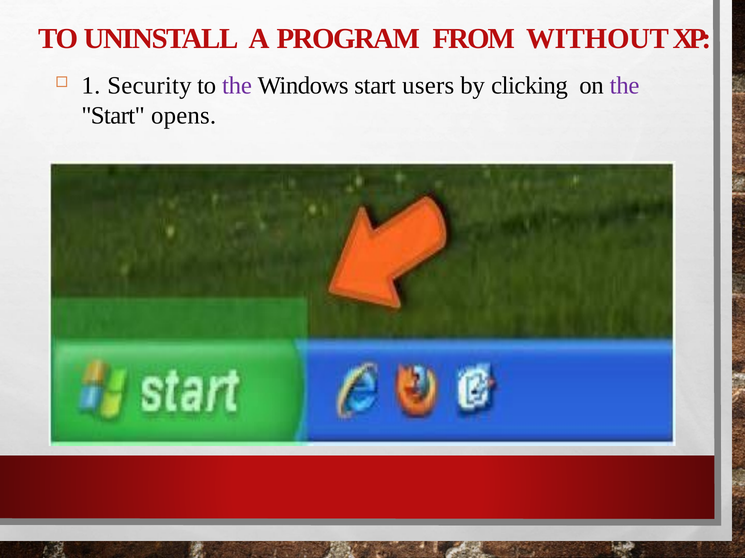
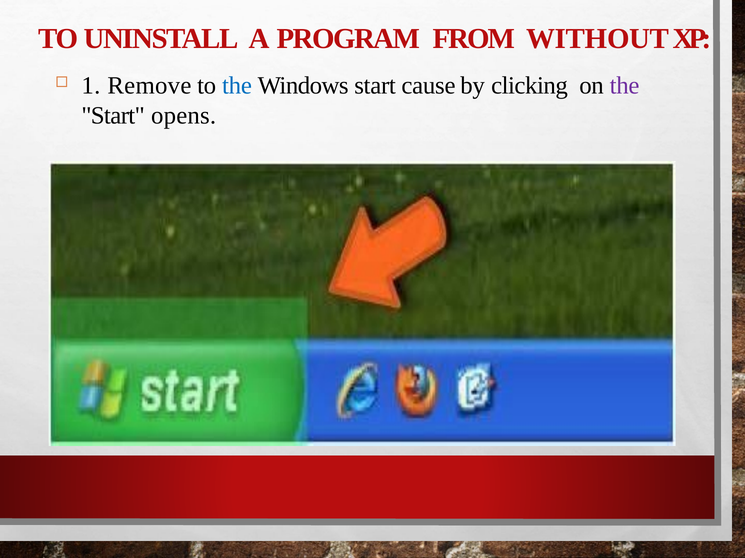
Security: Security -> Remove
the at (237, 86) colour: purple -> blue
users: users -> cause
